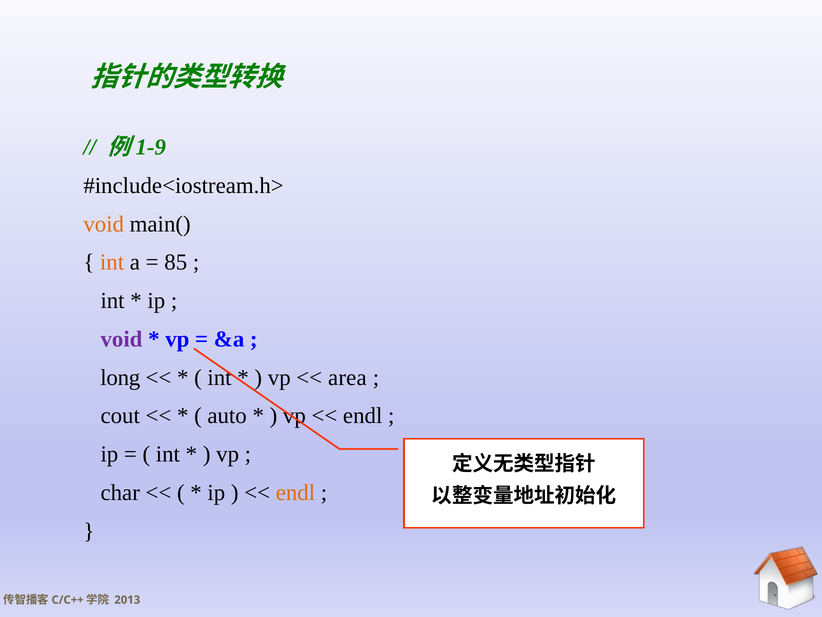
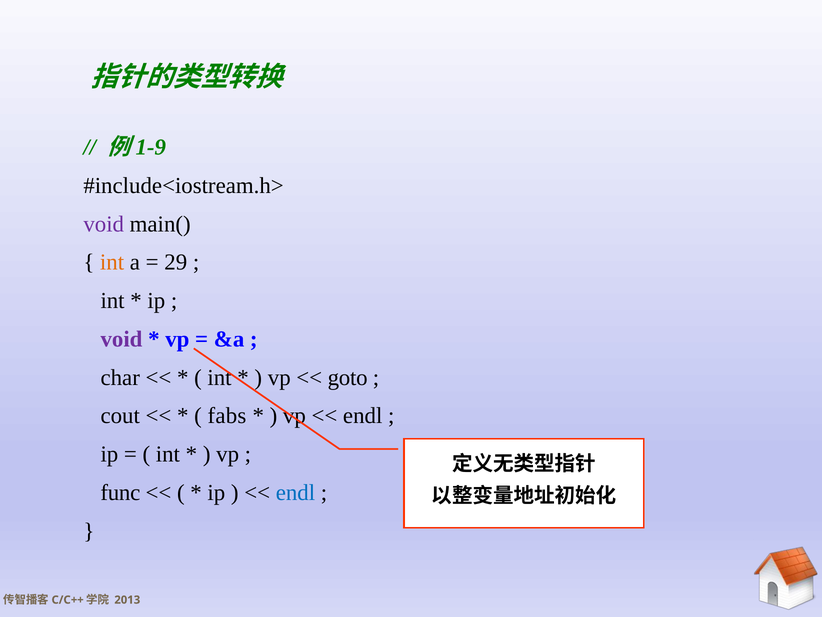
void at (104, 224) colour: orange -> purple
85: 85 -> 29
long: long -> char
area: area -> goto
auto: auto -> fabs
char: char -> func
endl at (295, 492) colour: orange -> blue
